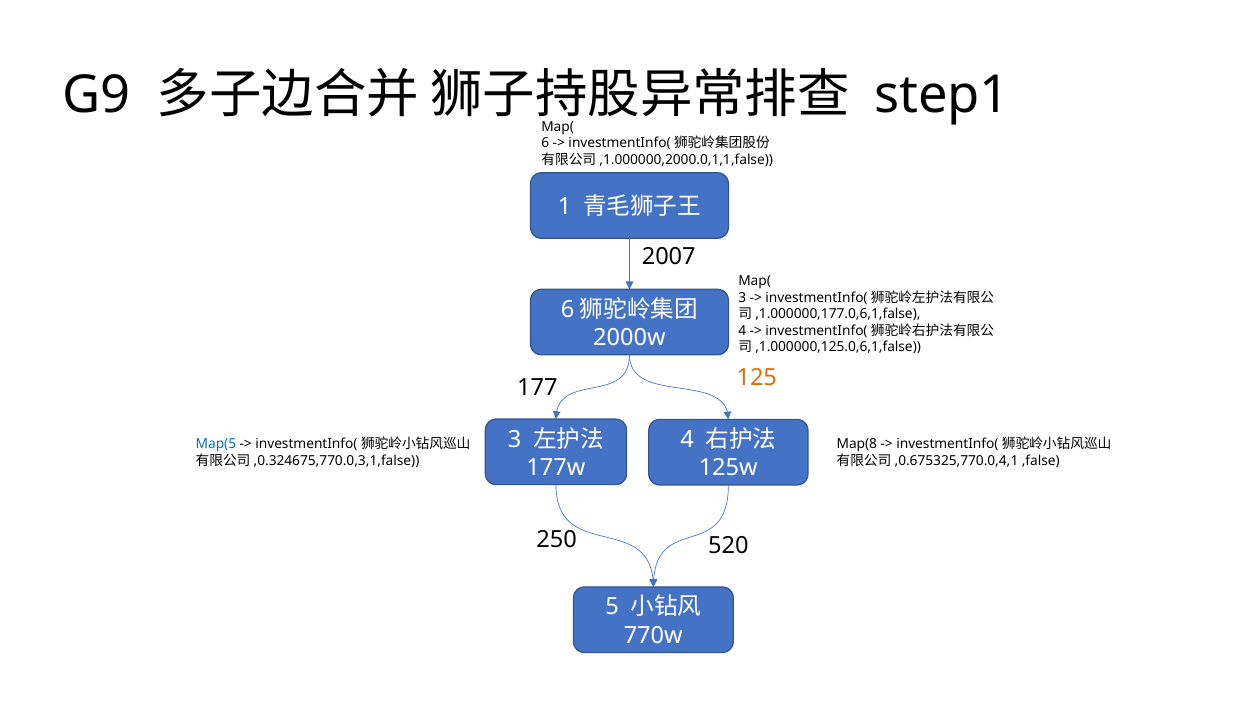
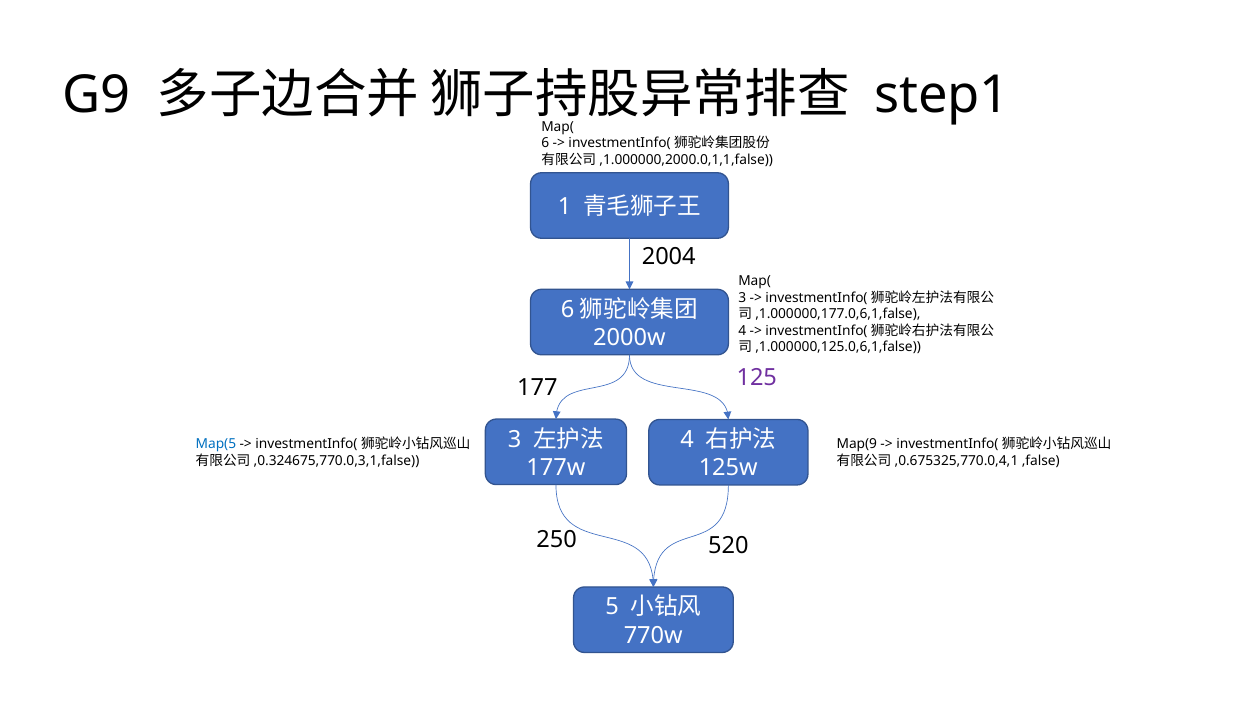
2007: 2007 -> 2004
125 colour: orange -> purple
Map(8: Map(8 -> Map(9
